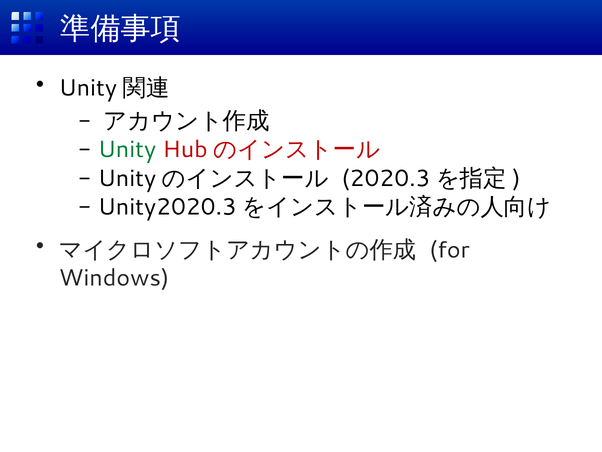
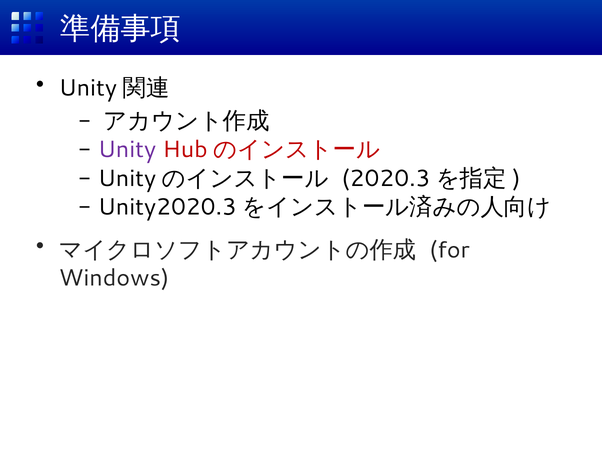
Unity colour: green -> purple
